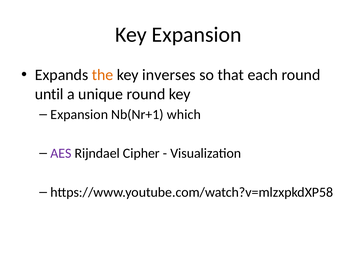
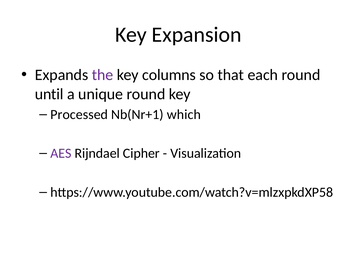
the colour: orange -> purple
inverses: inverses -> columns
Expansion at (79, 114): Expansion -> Processed
